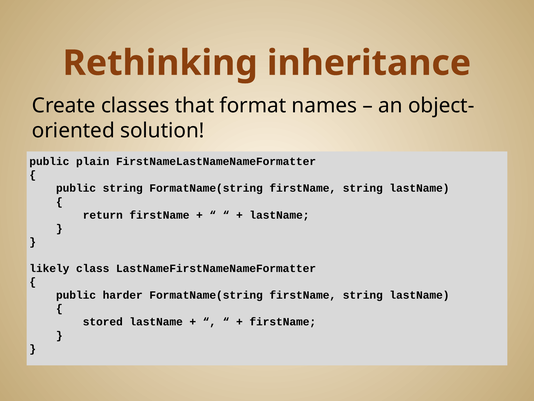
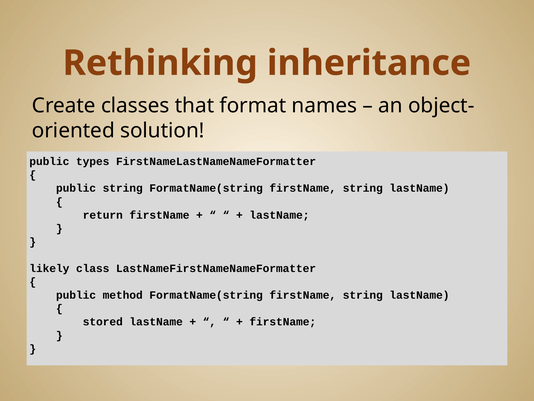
plain: plain -> types
harder: harder -> method
